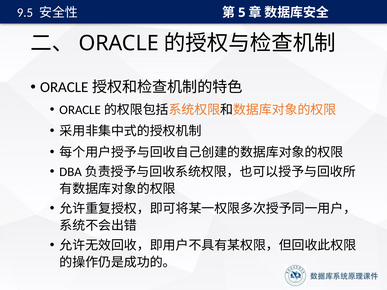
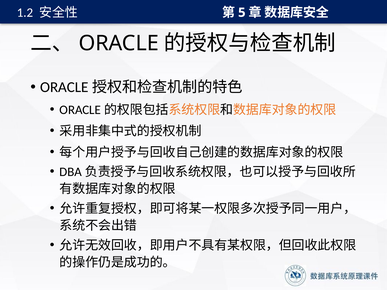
9.5: 9.5 -> 1.2
